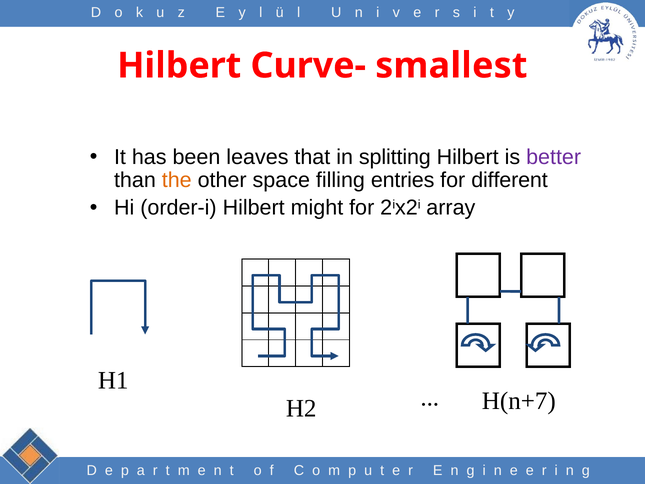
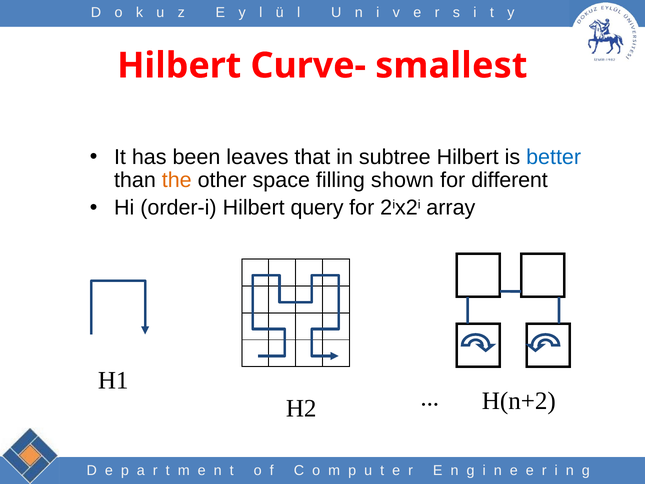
splitting: splitting -> subtree
better colour: purple -> blue
entries: entries -> shown
might: might -> query
H(n+7: H(n+7 -> H(n+2
